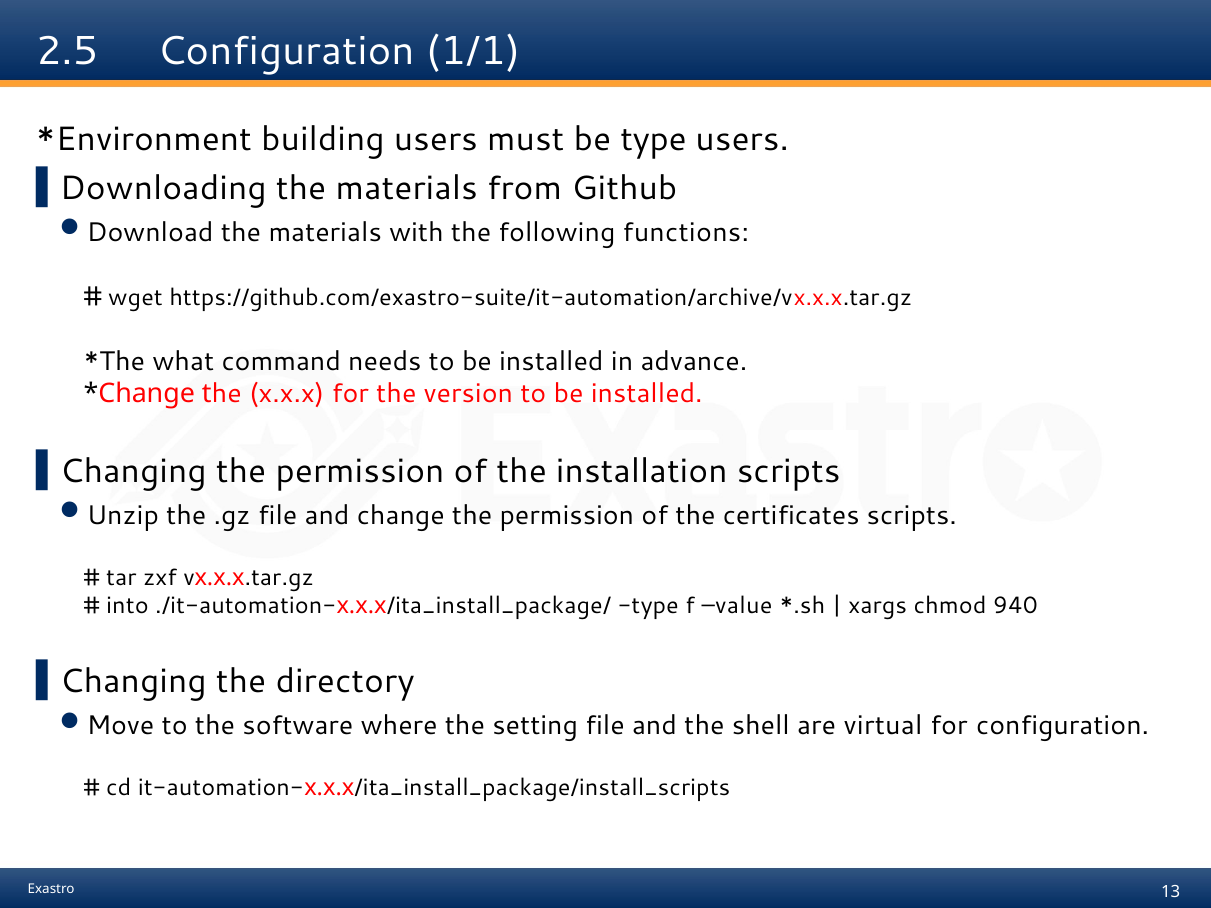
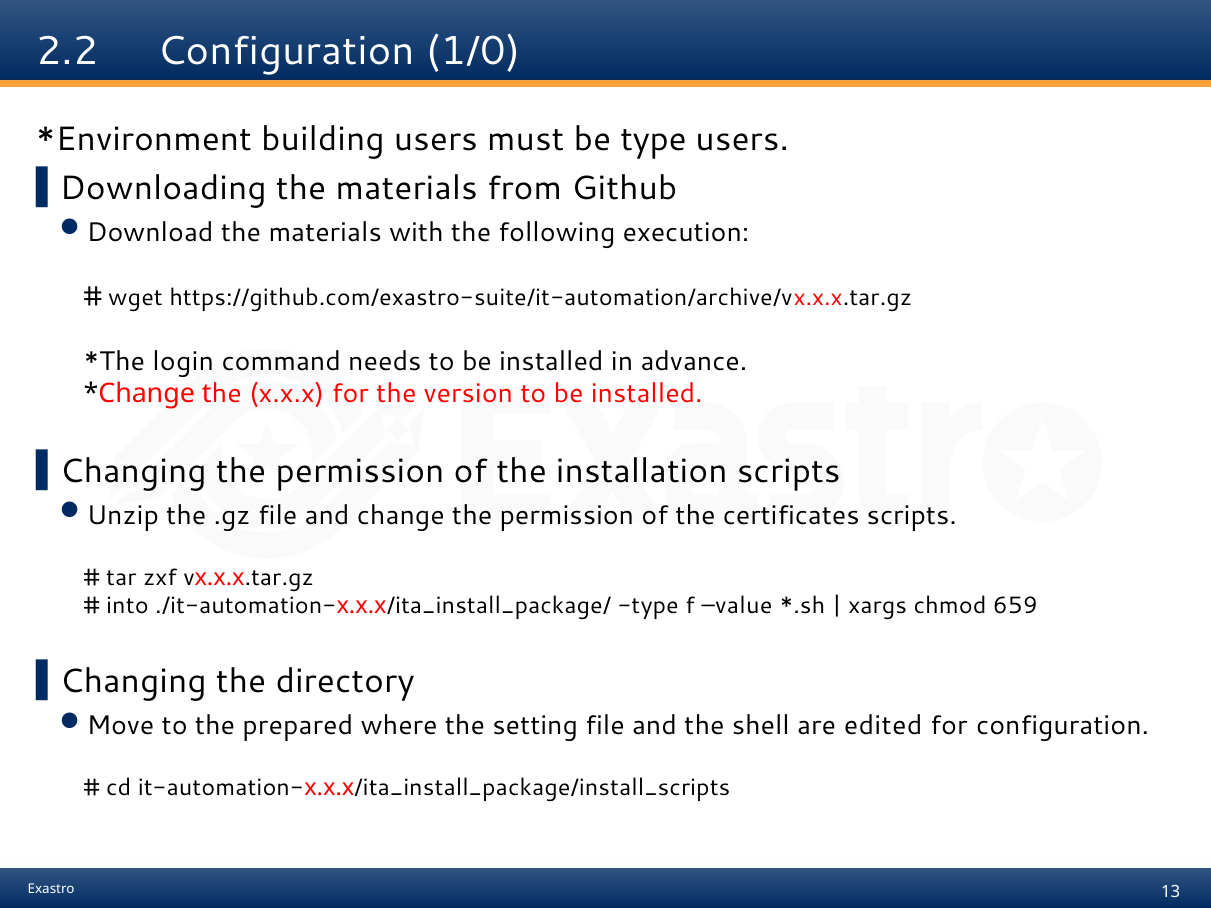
2.5: 2.5 -> 2.2
1/1: 1/1 -> 1/0
functions: functions -> execution
what: what -> login
940: 940 -> 659
software: software -> prepared
virtual: virtual -> edited
